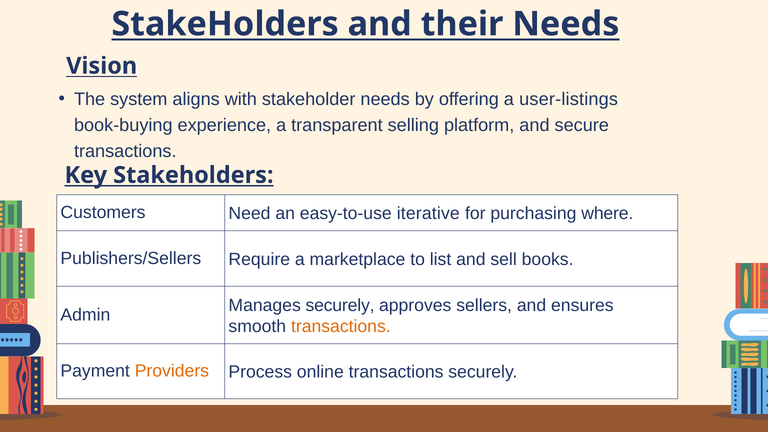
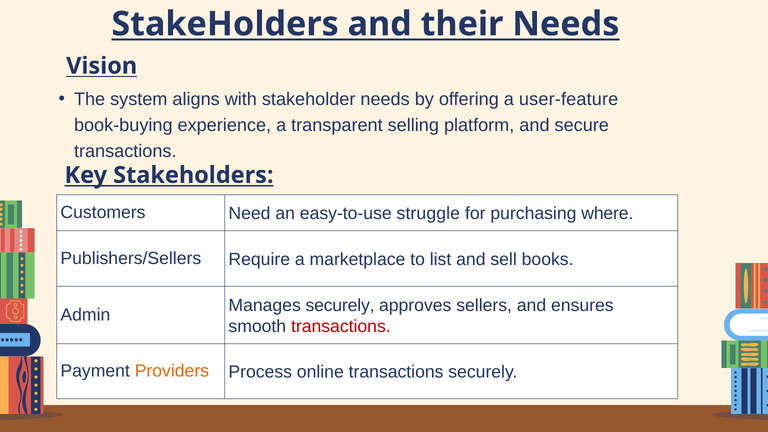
user-listings: user-listings -> user-feature
iterative: iterative -> struggle
transactions at (341, 326) colour: orange -> red
